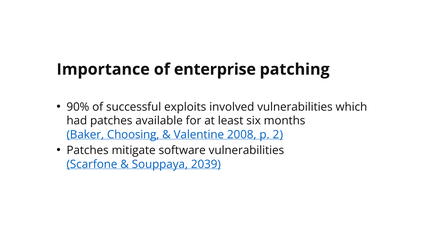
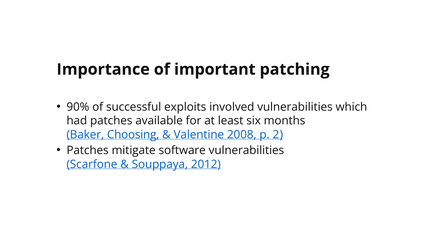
enterprise: enterprise -> important
2039: 2039 -> 2012
